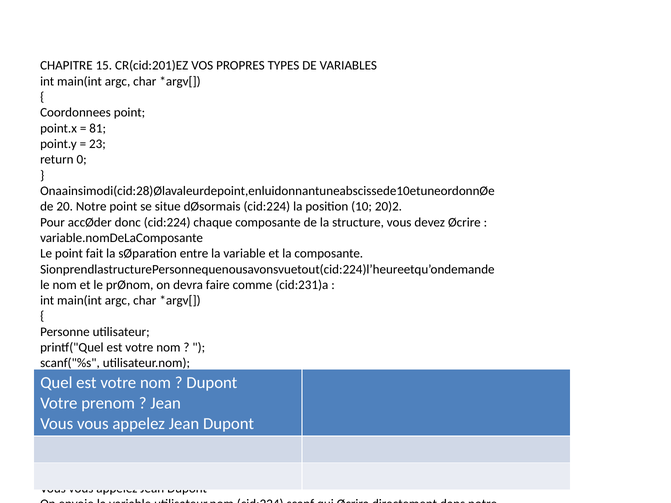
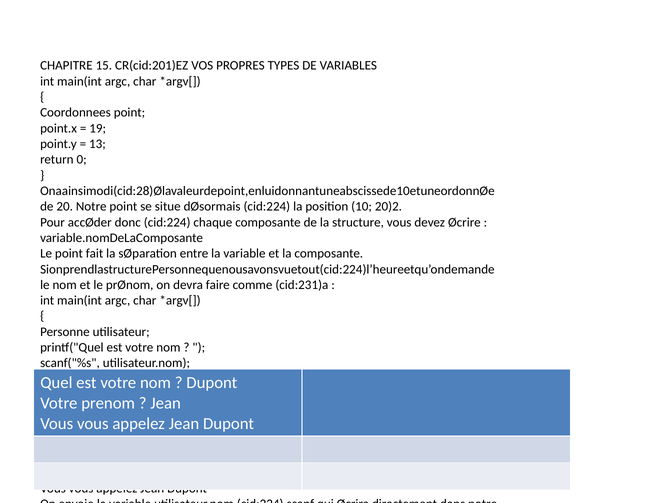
81: 81 -> 19
23: 23 -> 13
